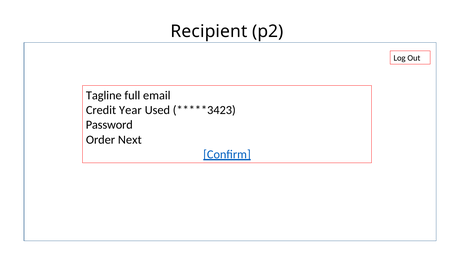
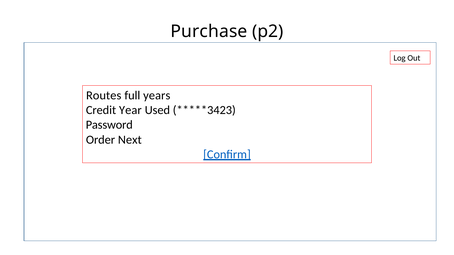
Recipient: Recipient -> Purchase
Tagline: Tagline -> Routes
email: email -> years
